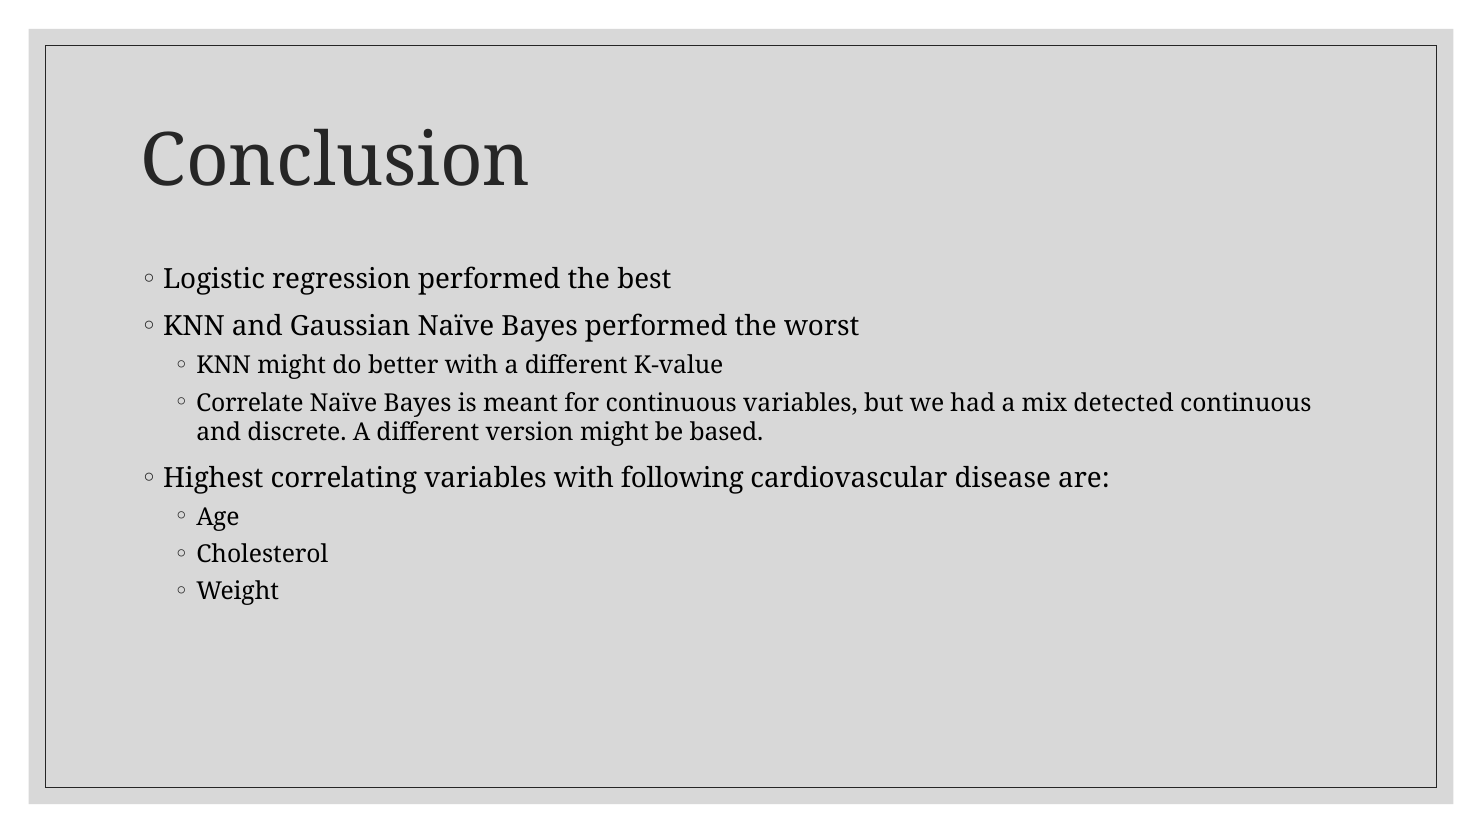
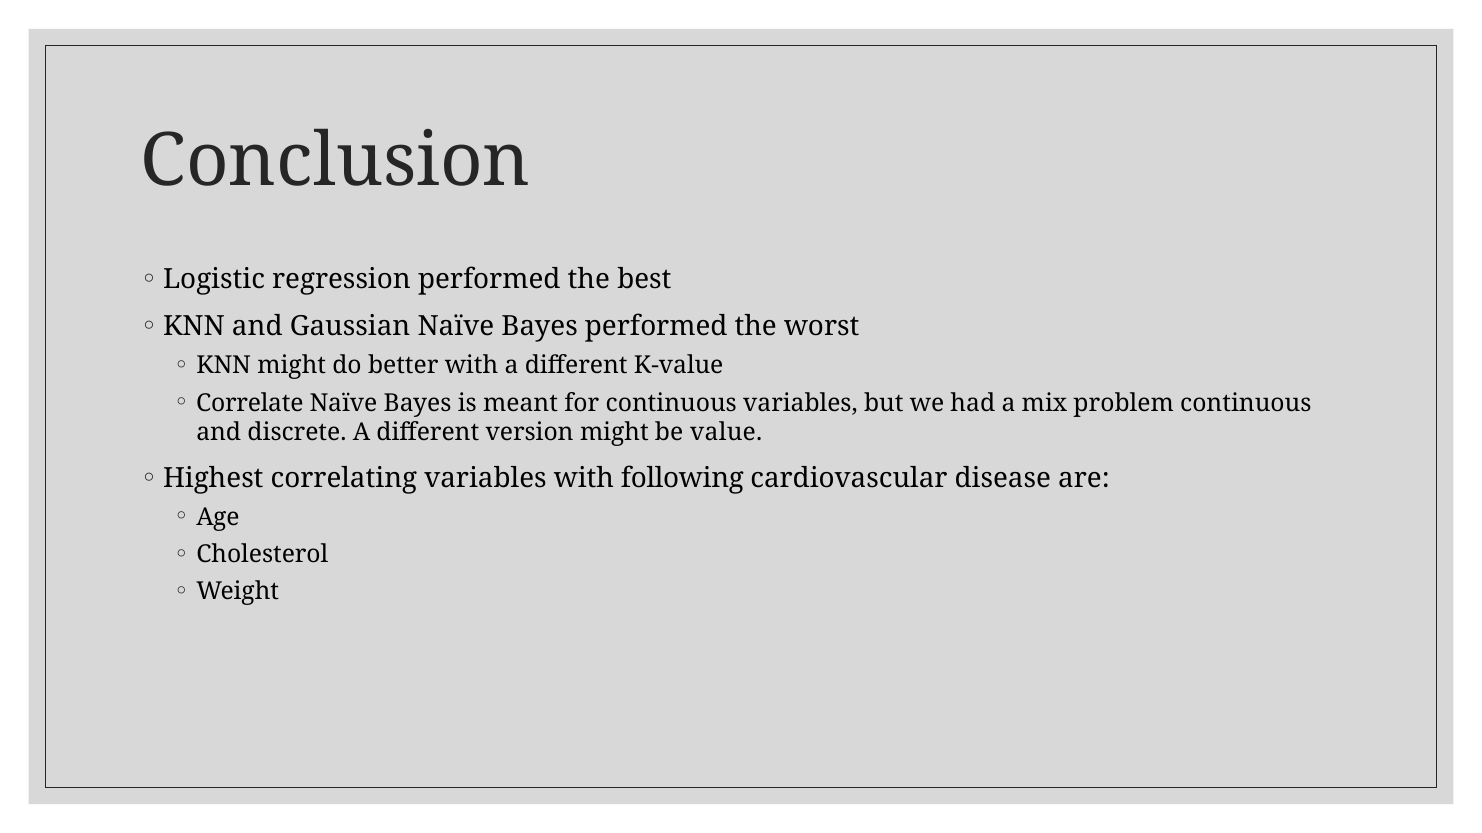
detected: detected -> problem
based: based -> value
